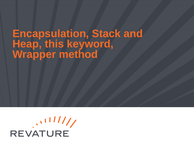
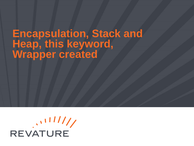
method: method -> created
